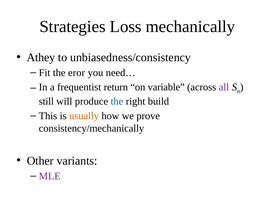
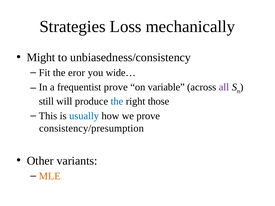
Athey: Athey -> Might
need…: need… -> wide…
frequentist return: return -> prove
build: build -> those
usually colour: orange -> blue
consistency/mechanically: consistency/mechanically -> consistency/presumption
MLE colour: purple -> orange
